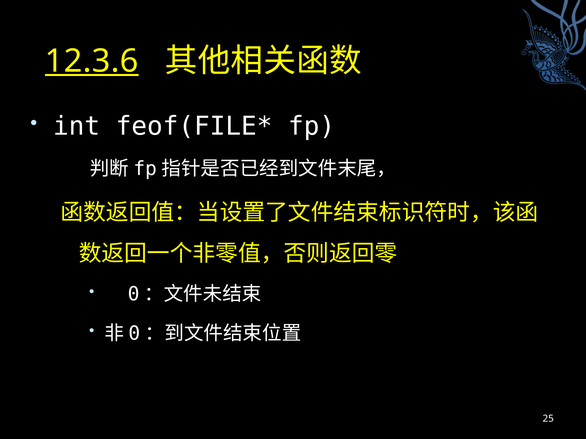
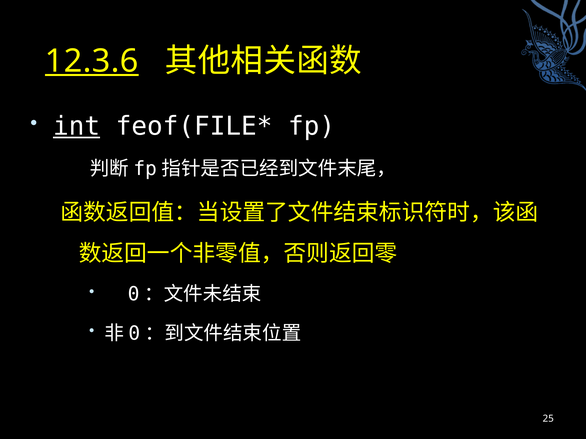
int underline: none -> present
